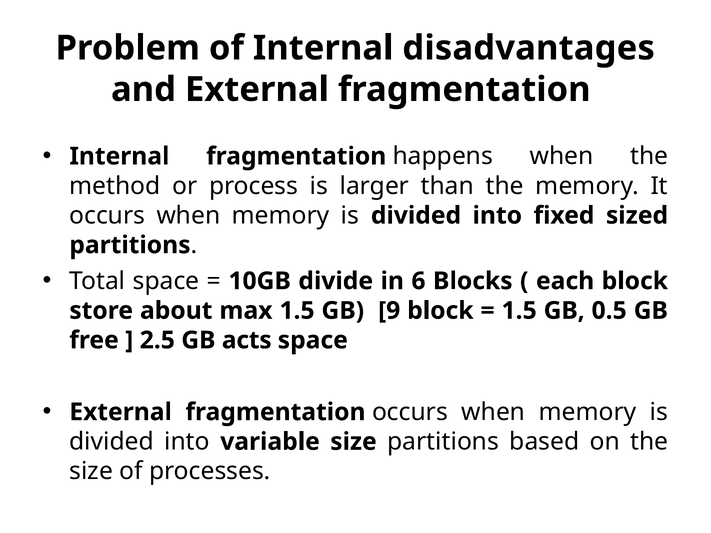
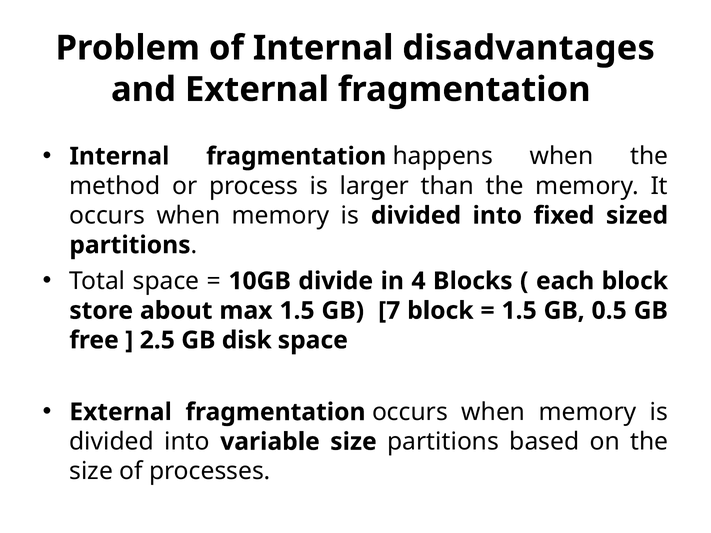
6: 6 -> 4
9: 9 -> 7
acts: acts -> disk
